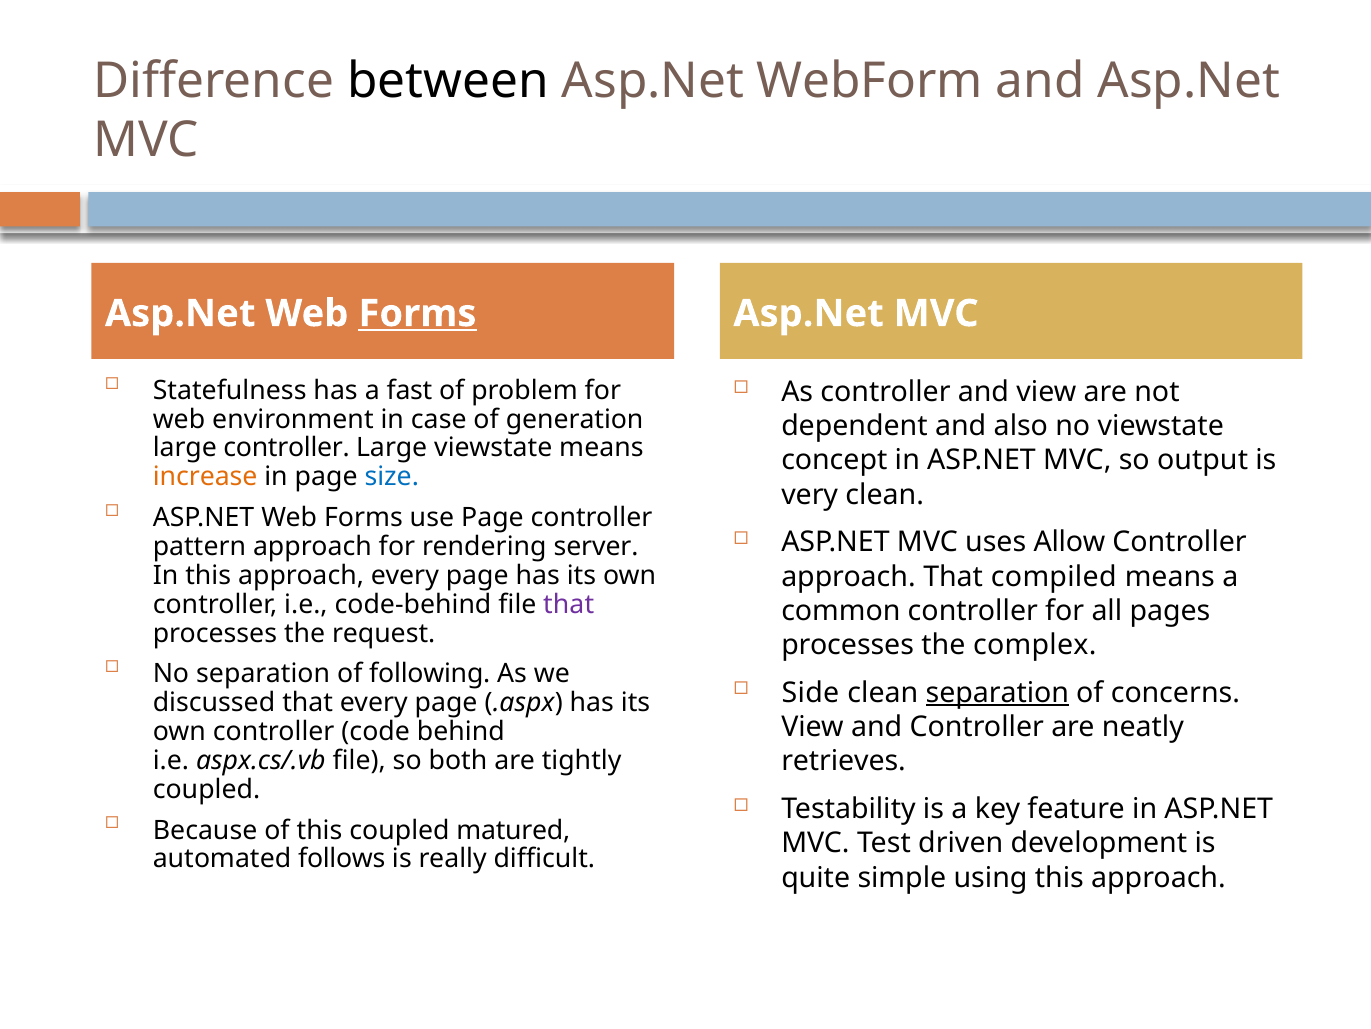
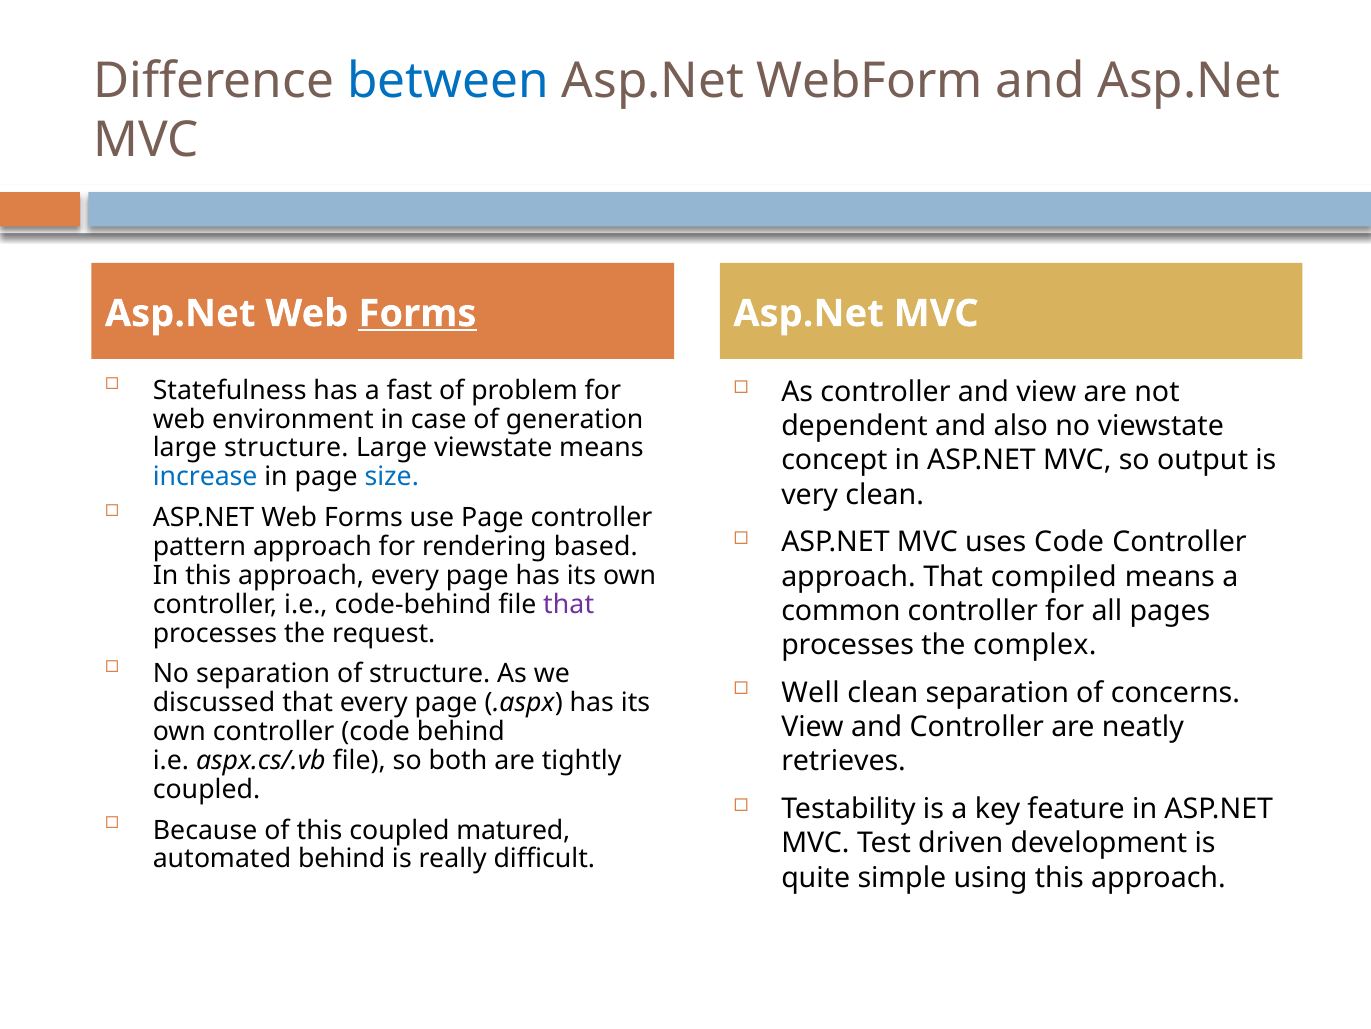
between colour: black -> blue
large controller: controller -> structure
increase colour: orange -> blue
uses Allow: Allow -> Code
server: server -> based
of following: following -> structure
Side: Side -> Well
separation at (997, 692) underline: present -> none
automated follows: follows -> behind
